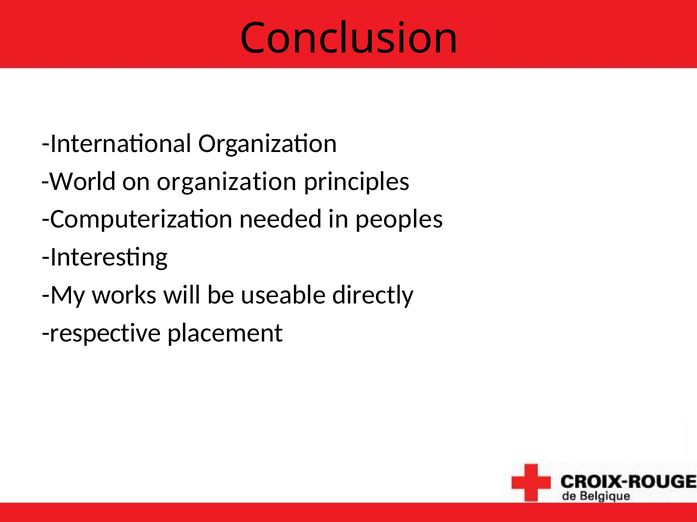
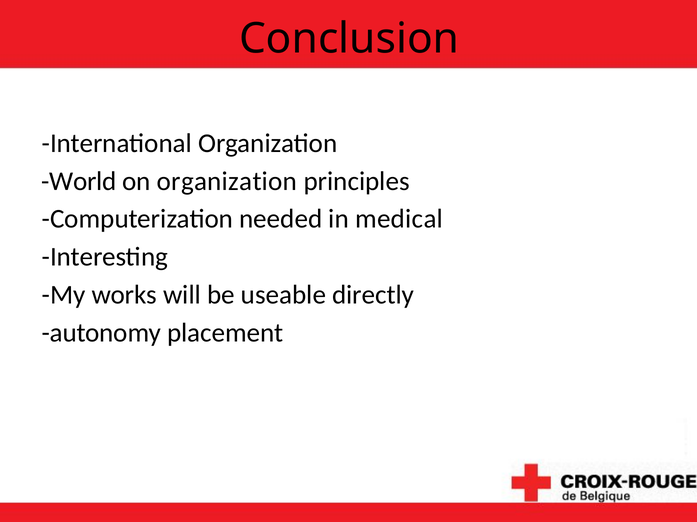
peoples: peoples -> medical
respective: respective -> autonomy
